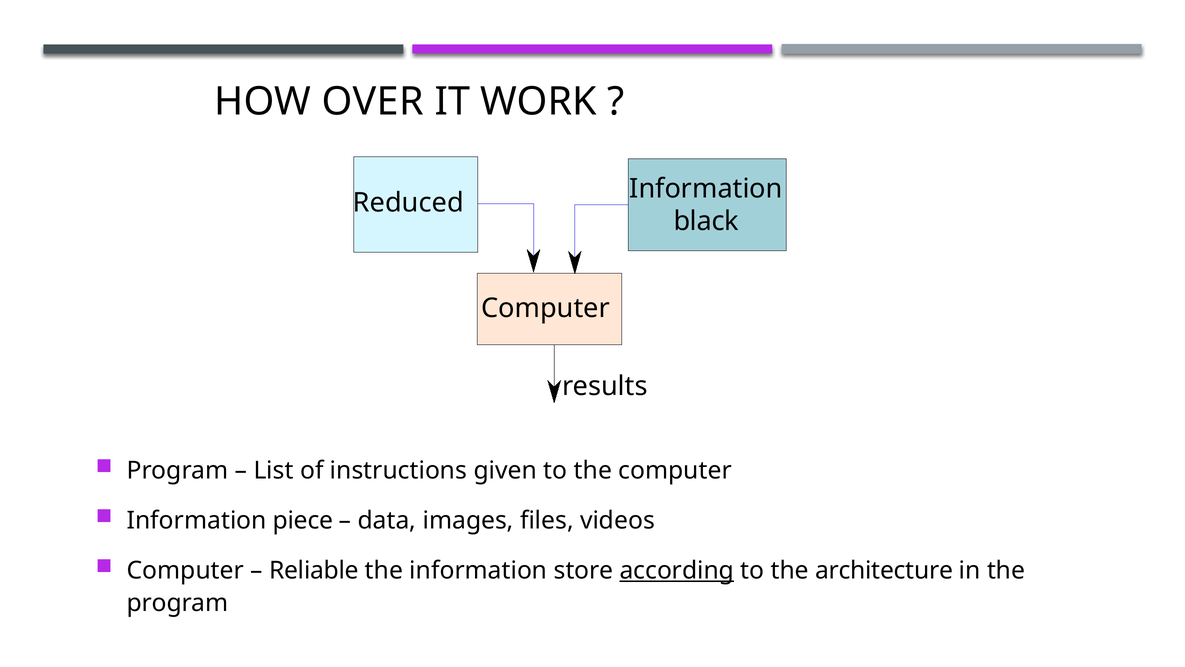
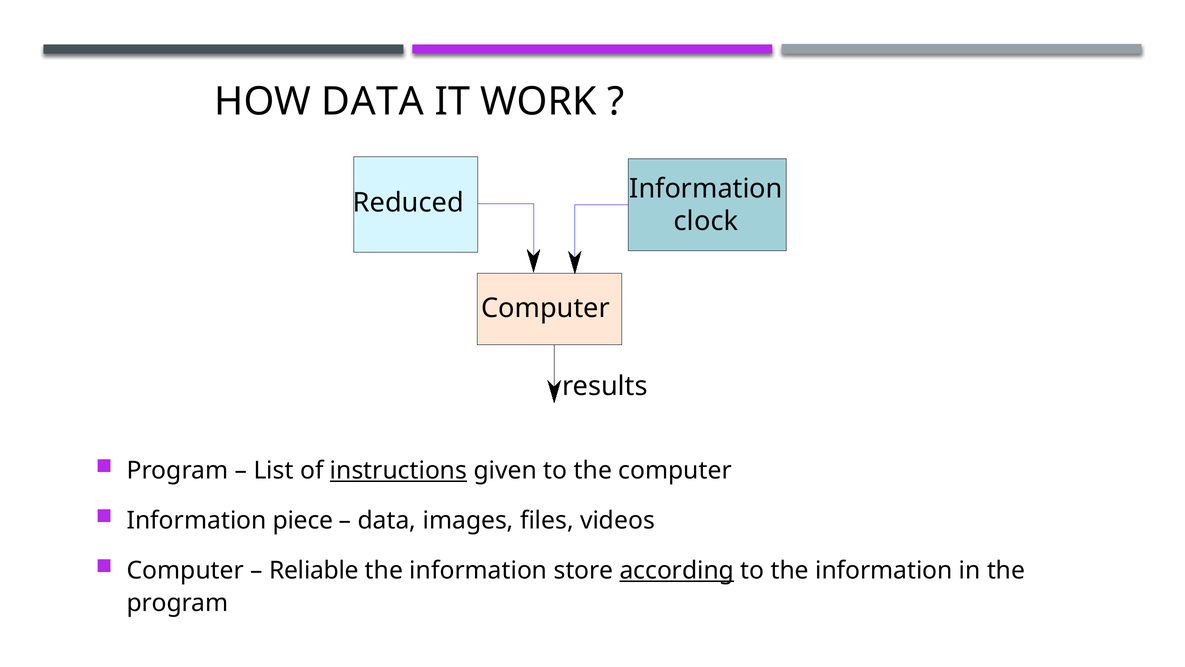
HOW OVER: OVER -> DATA
black: black -> clock
instructions underline: none -> present
to the architecture: architecture -> information
